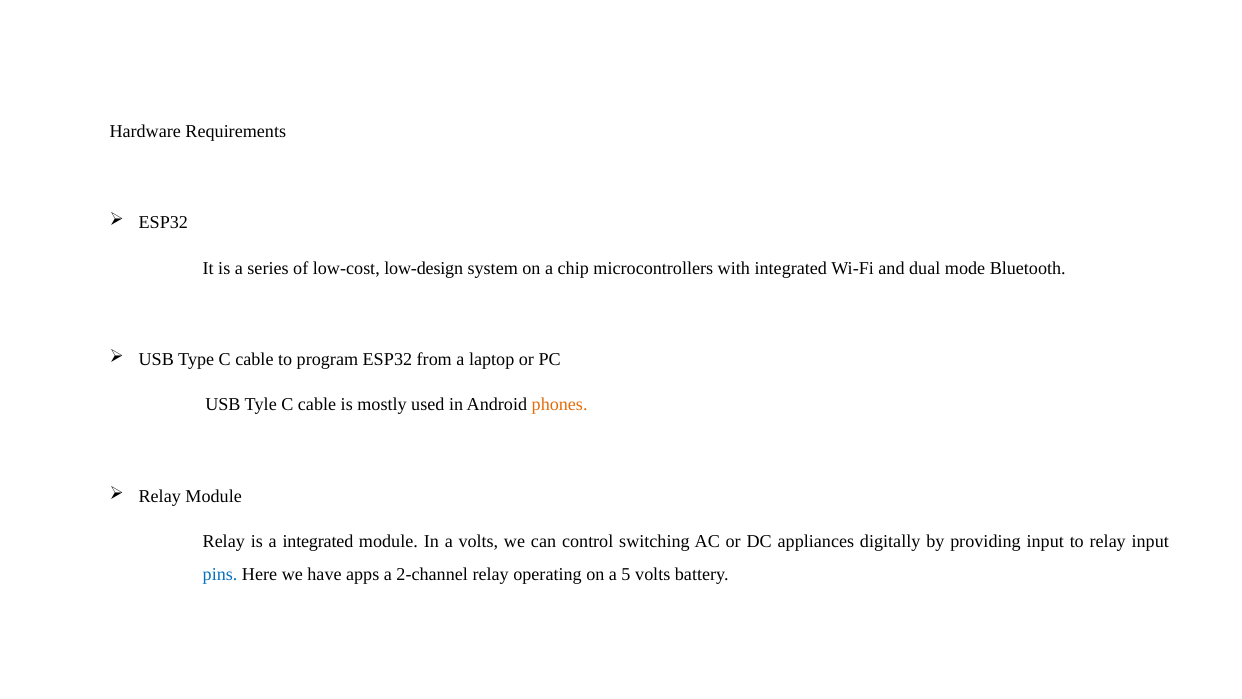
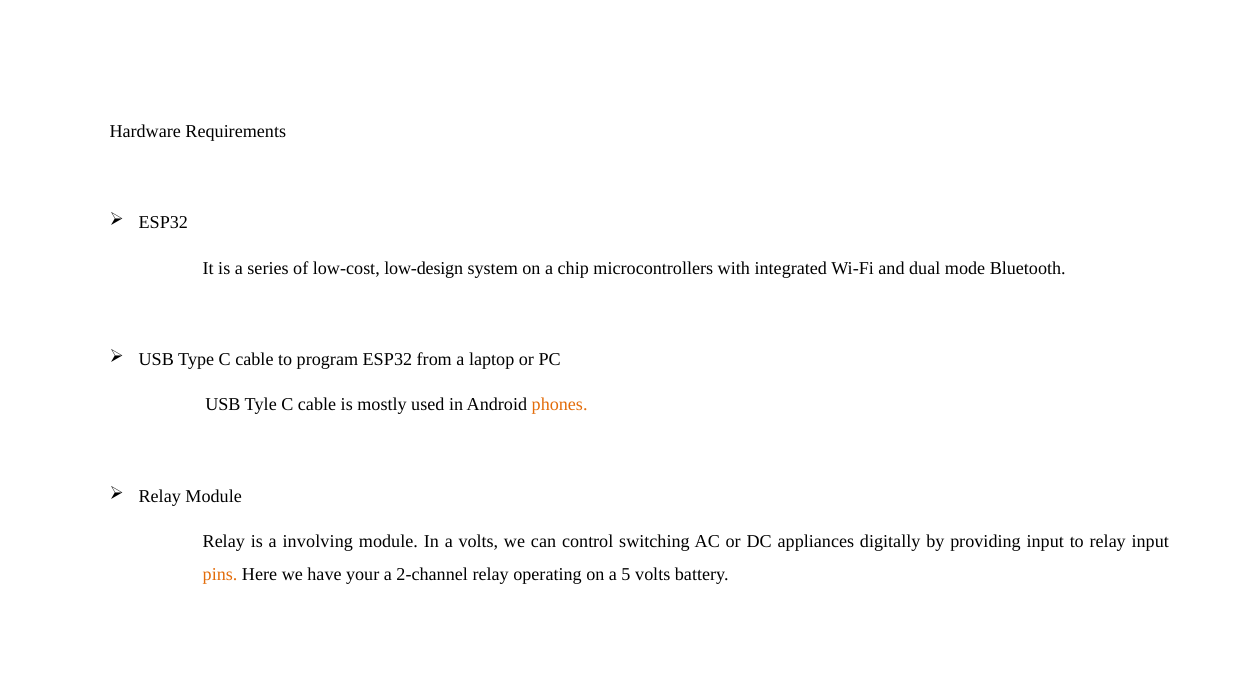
a integrated: integrated -> involving
pins colour: blue -> orange
apps: apps -> your
